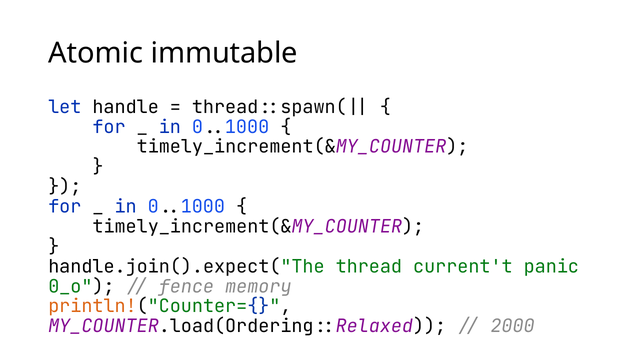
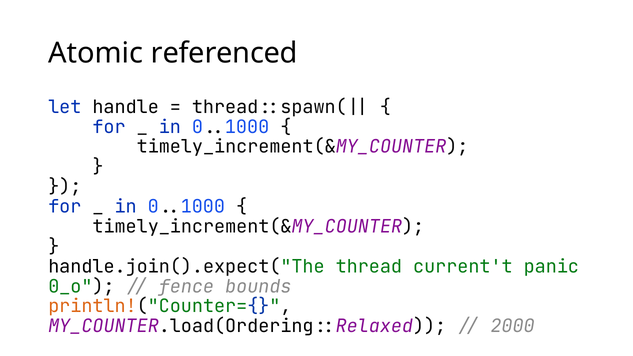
immutable: immutable -> referenced
memory: memory -> bounds
